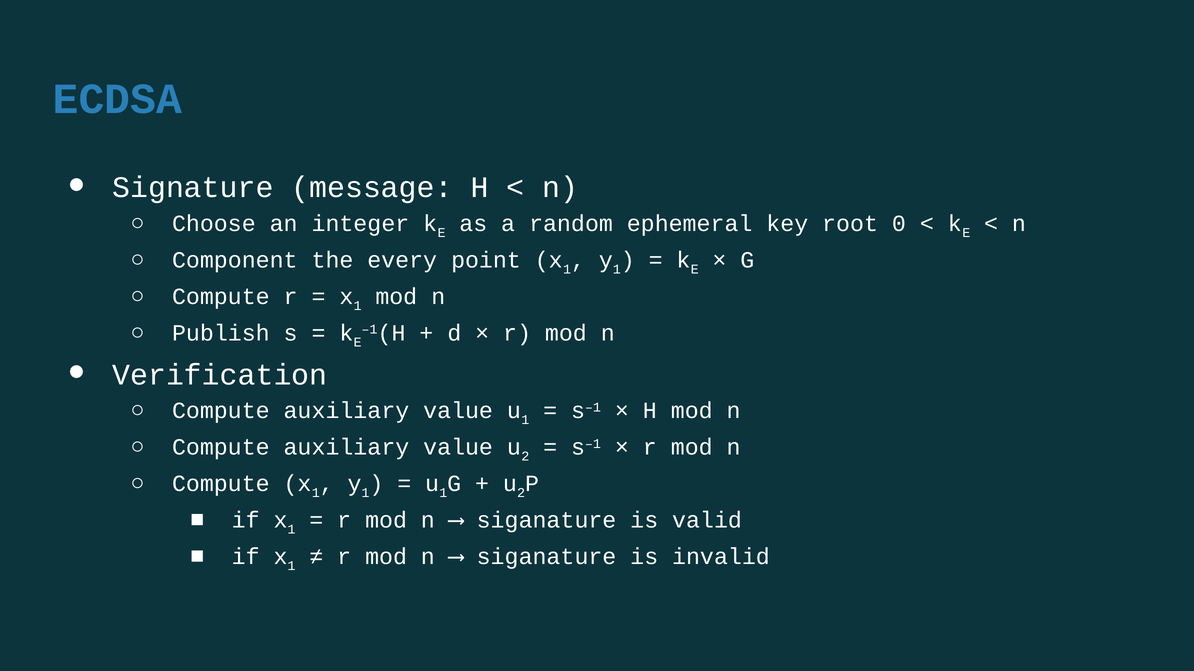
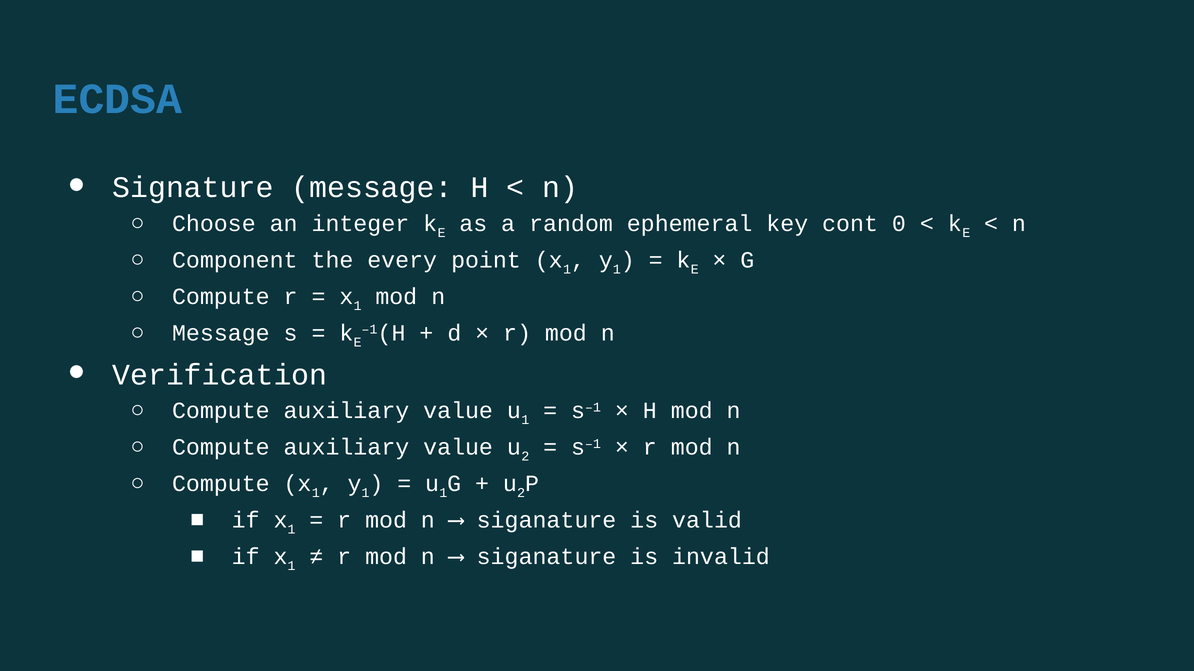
root: root -> cont
Publish at (221, 334): Publish -> Message
